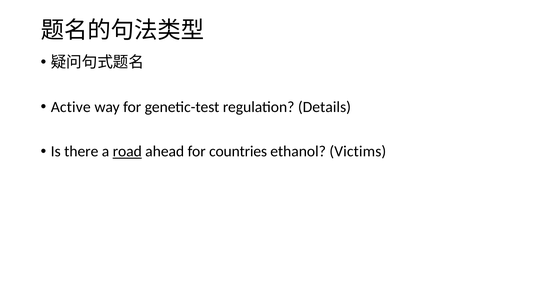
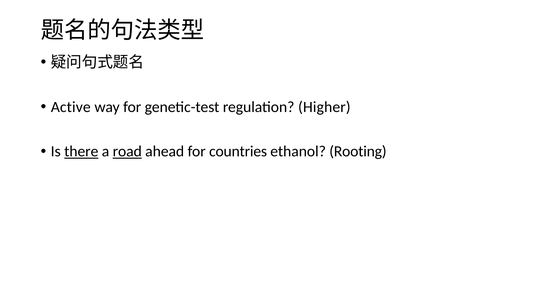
Details: Details -> Higher
there underline: none -> present
Victims: Victims -> Rooting
